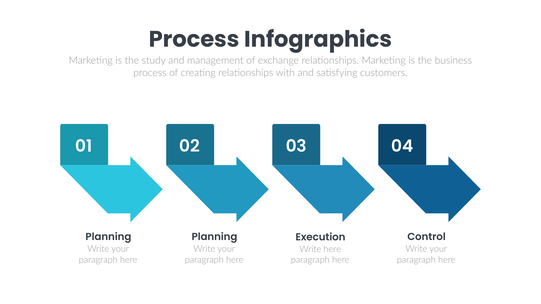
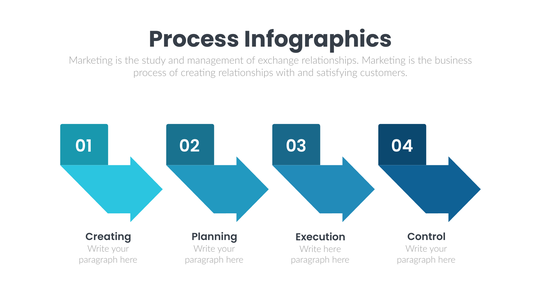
Planning at (108, 237): Planning -> Creating
